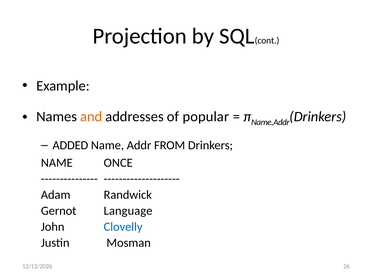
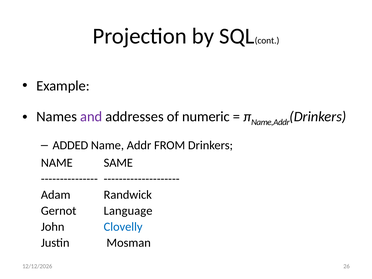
and colour: orange -> purple
popular: popular -> numeric
ONCE: ONCE -> SAME
